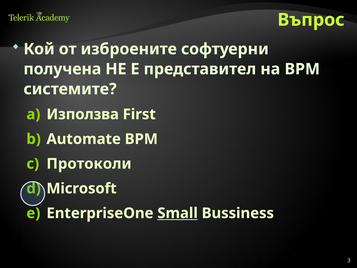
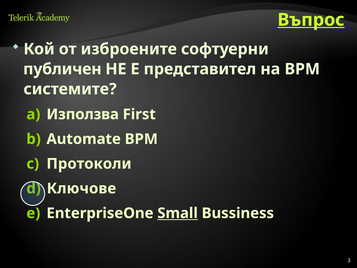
Въпрос underline: none -> present
получена: получена -> публичен
Microsoft: Microsoft -> Ключове
